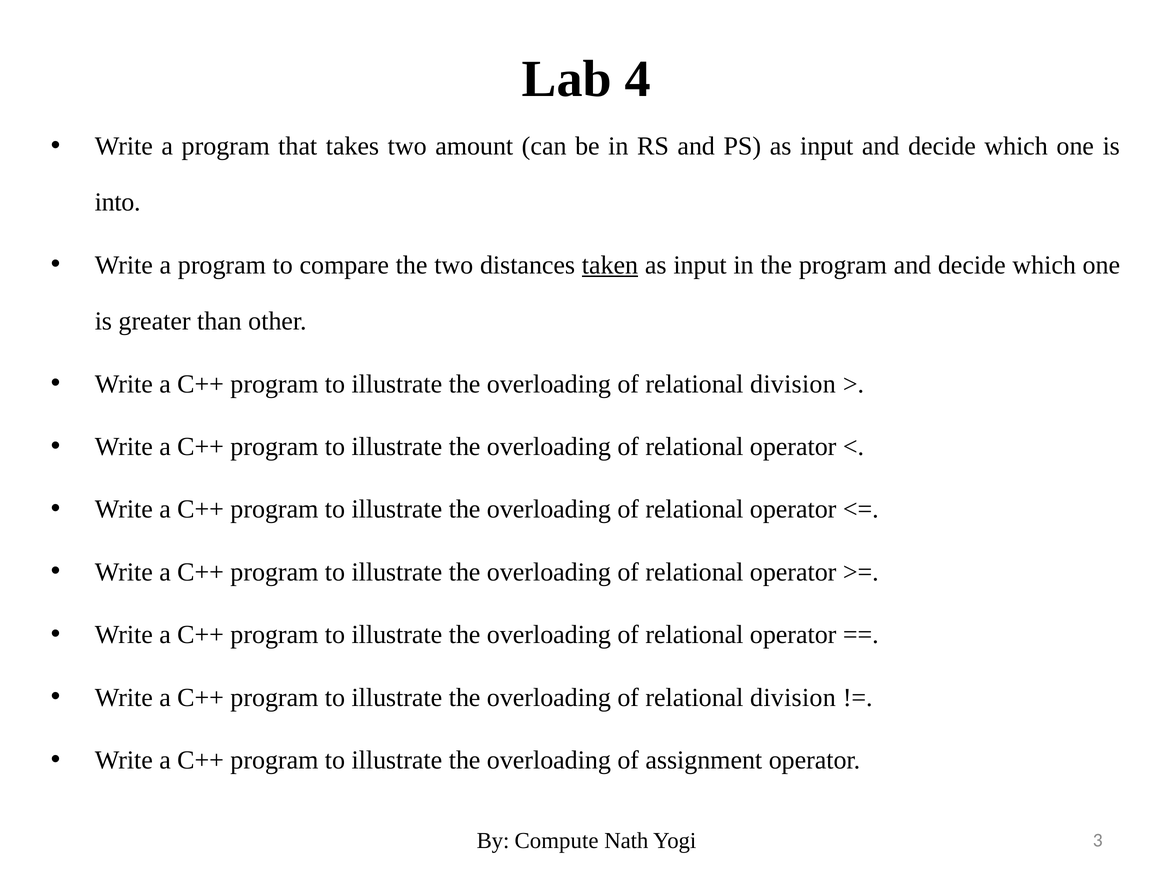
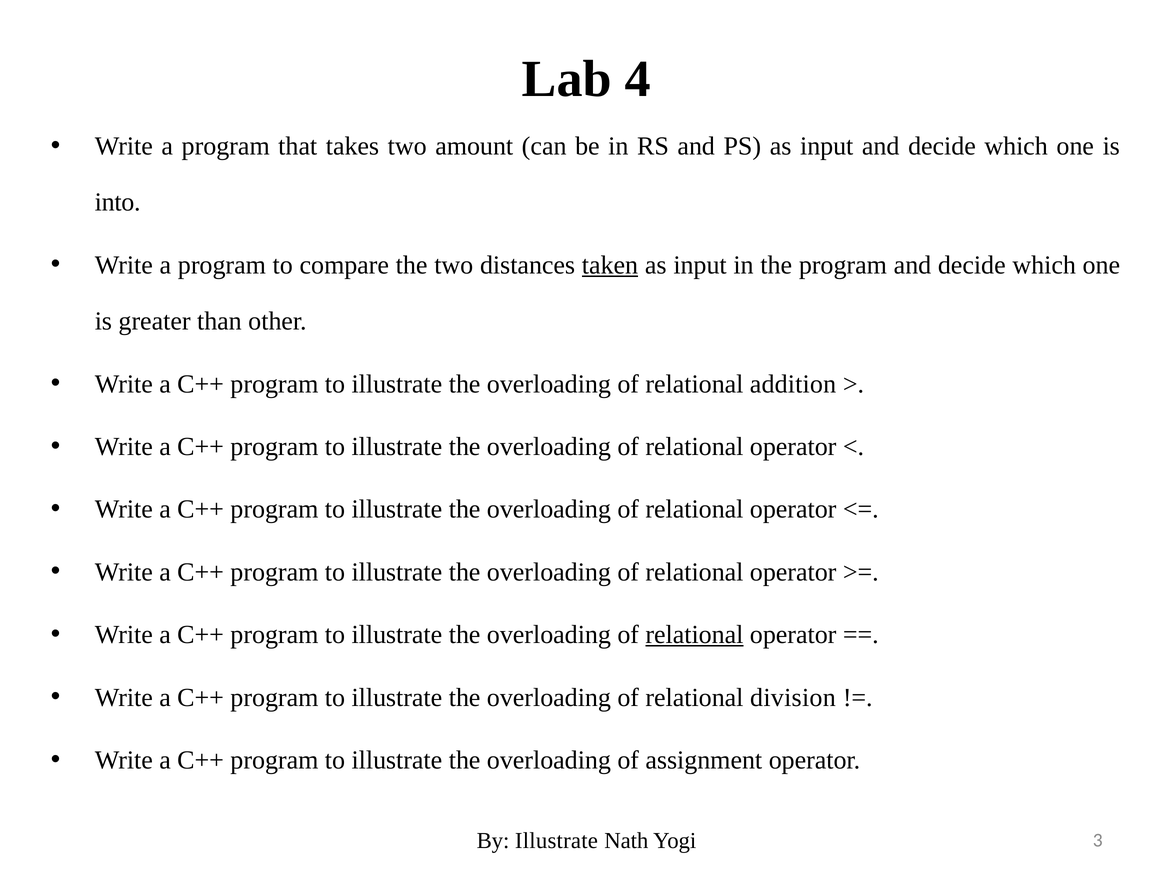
division at (793, 384): division -> addition
relational at (694, 635) underline: none -> present
By Compute: Compute -> Illustrate
